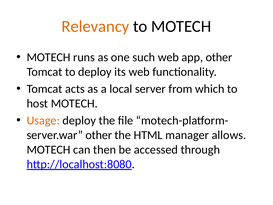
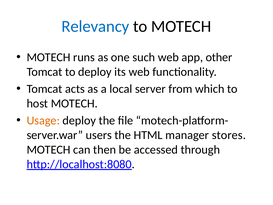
Relevancy colour: orange -> blue
other at (99, 135): other -> users
allows: allows -> stores
